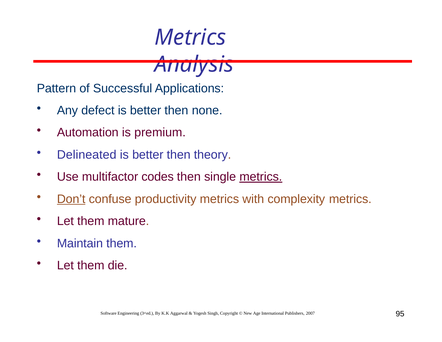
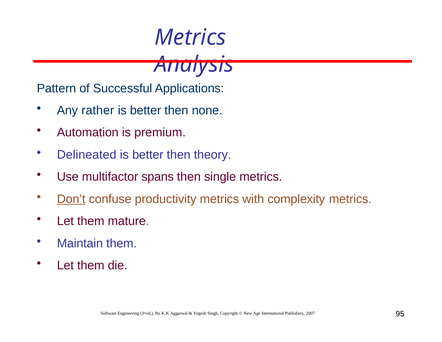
defect: defect -> rather
codes: codes -> spans
metrics at (261, 177) underline: present -> none
